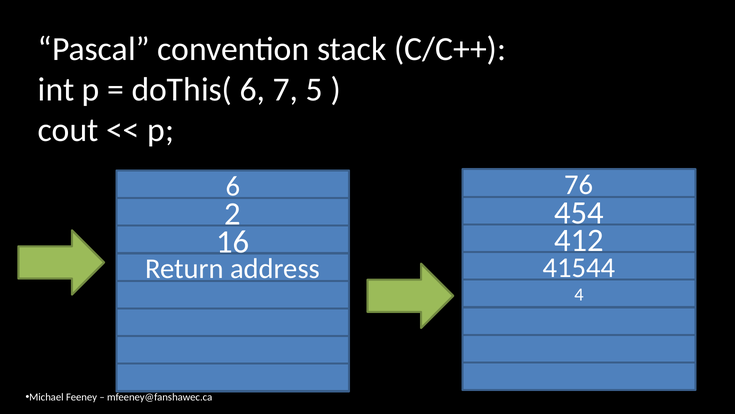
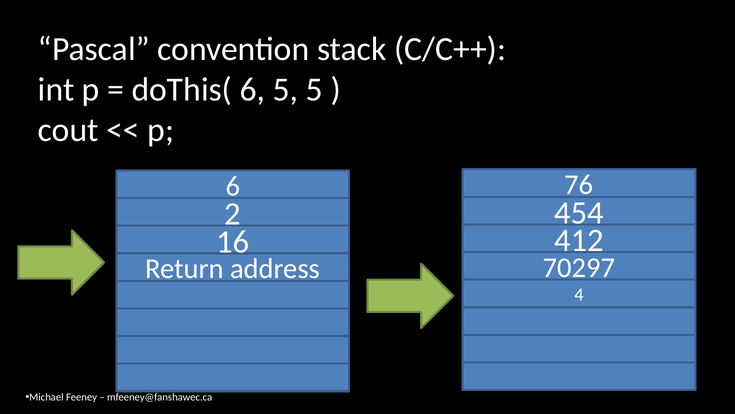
6 7: 7 -> 5
41544: 41544 -> 70297
